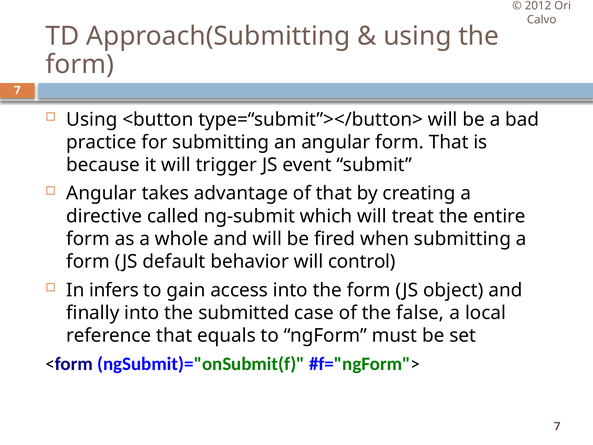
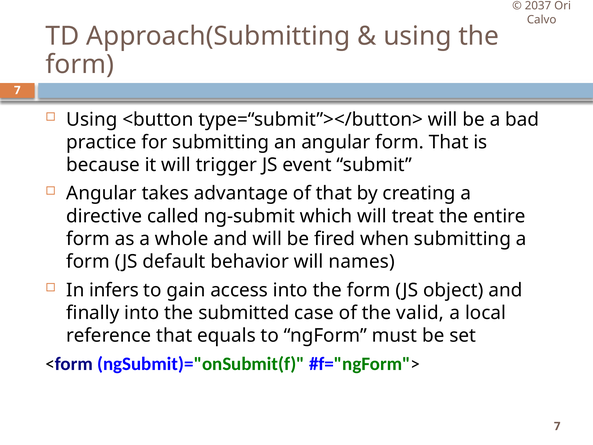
2012: 2012 -> 2037
control: control -> names
false: false -> valid
